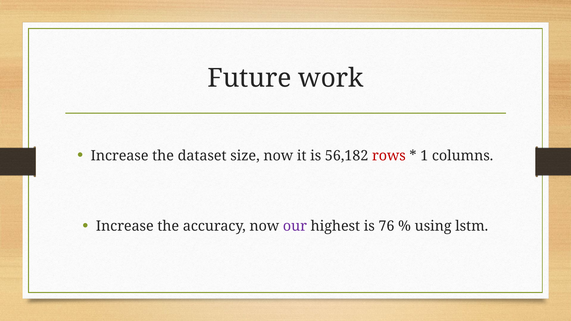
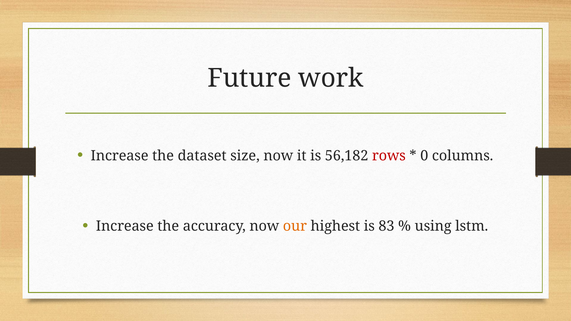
1: 1 -> 0
our colour: purple -> orange
76: 76 -> 83
